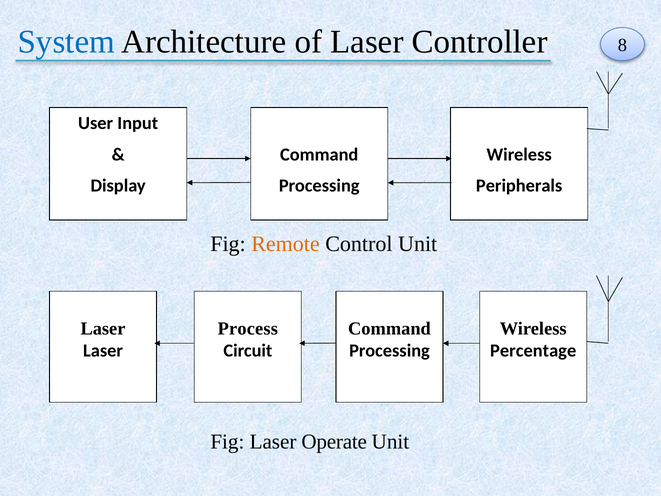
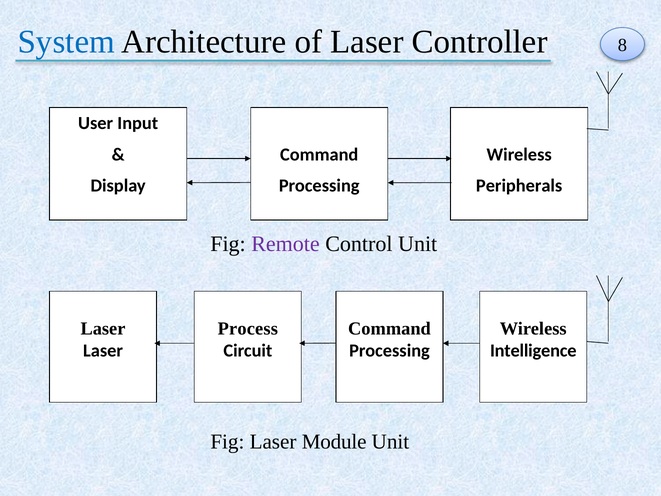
Remote colour: orange -> purple
Percentage: Percentage -> Intelligence
Operate: Operate -> Module
